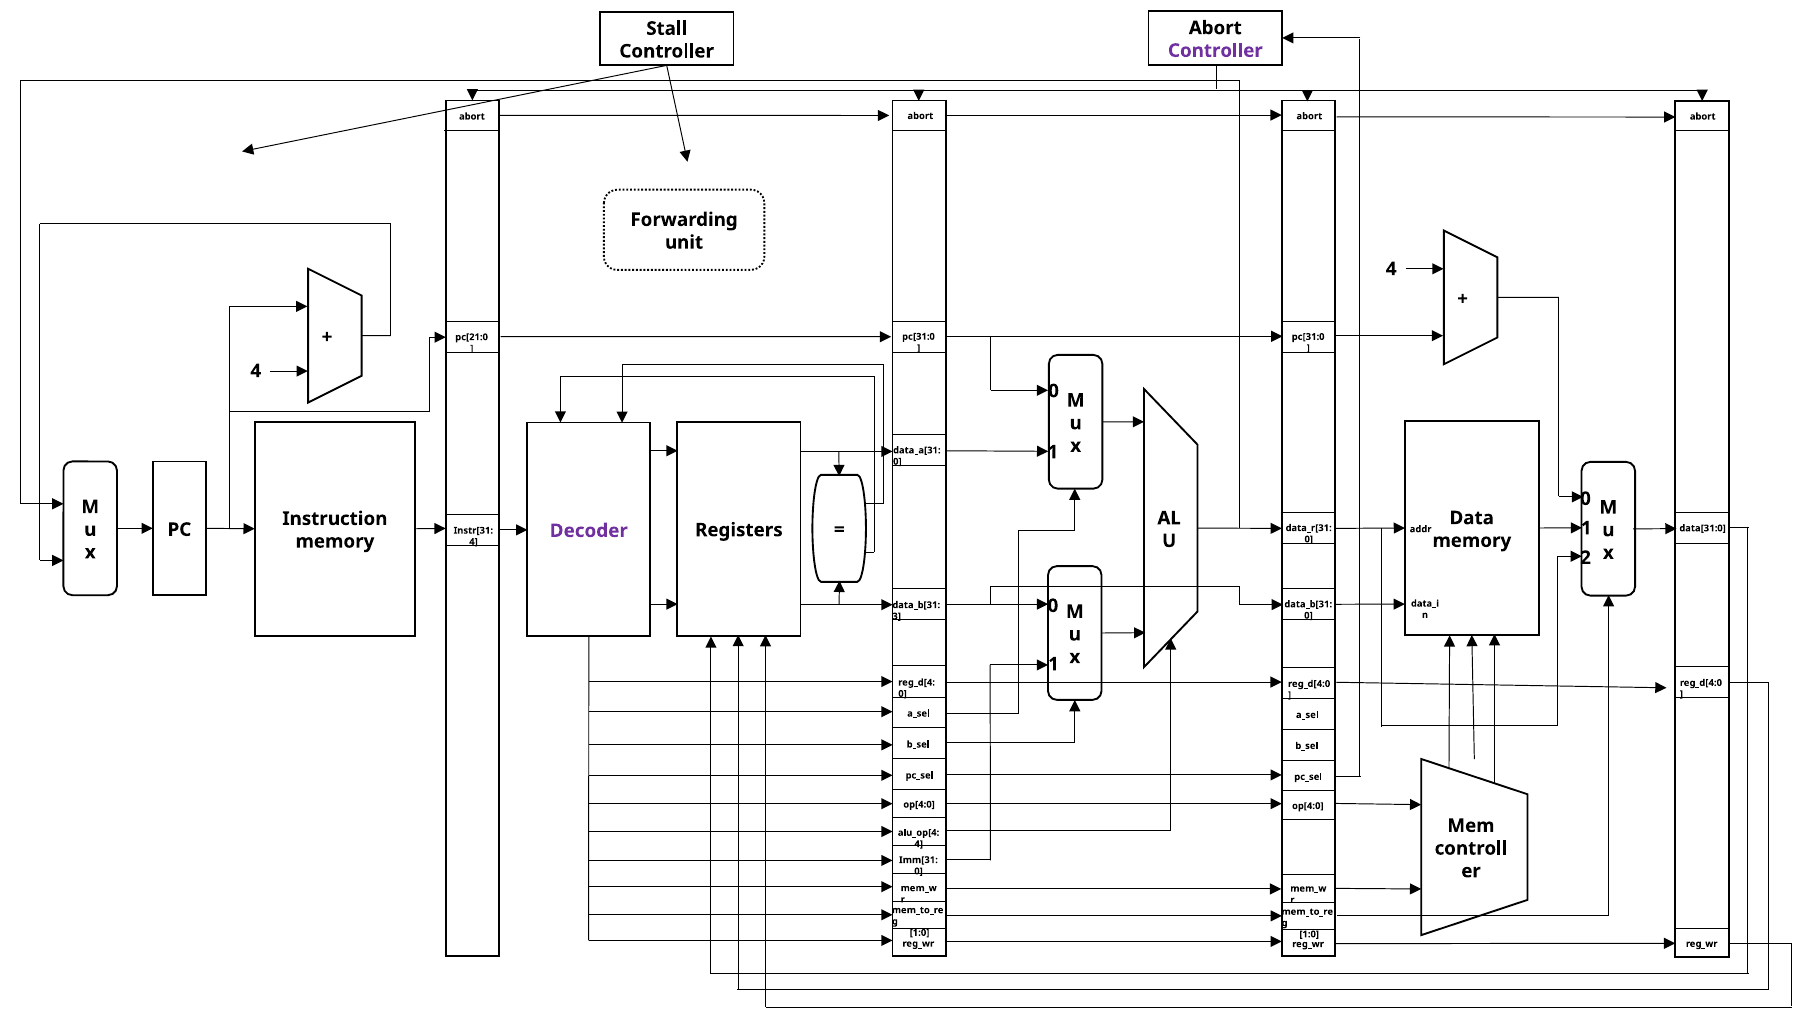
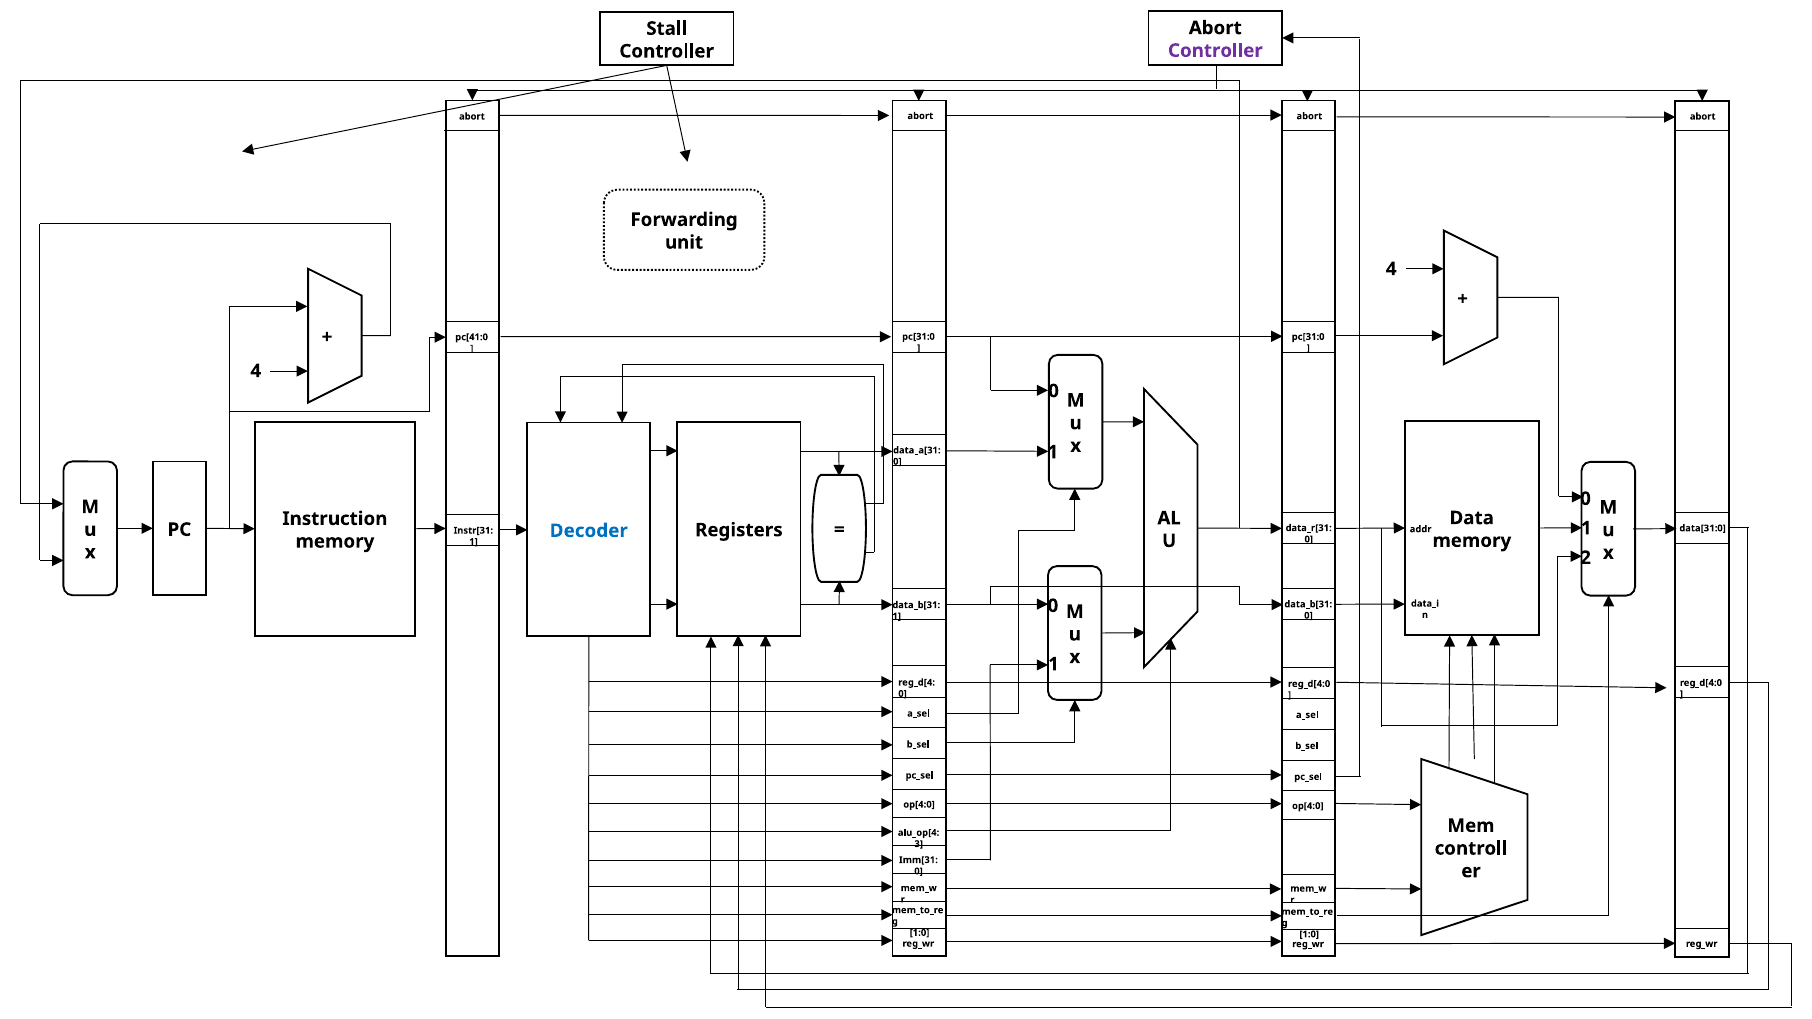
pc[21:0: pc[21:0 -> pc[41:0
Decoder colour: purple -> blue
4 at (474, 542): 4 -> 1
3 at (897, 616): 3 -> 1
4 at (919, 844): 4 -> 3
